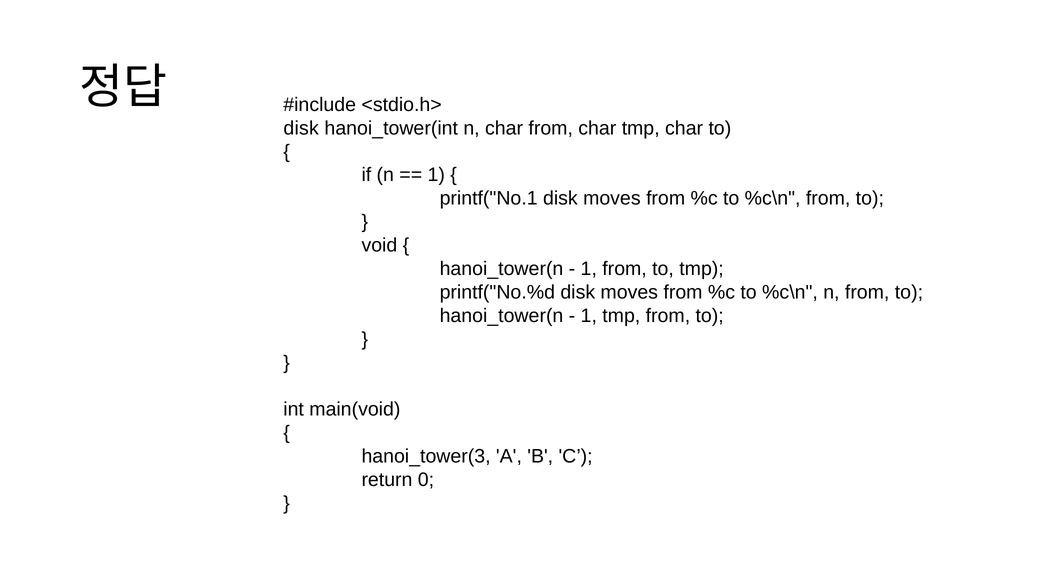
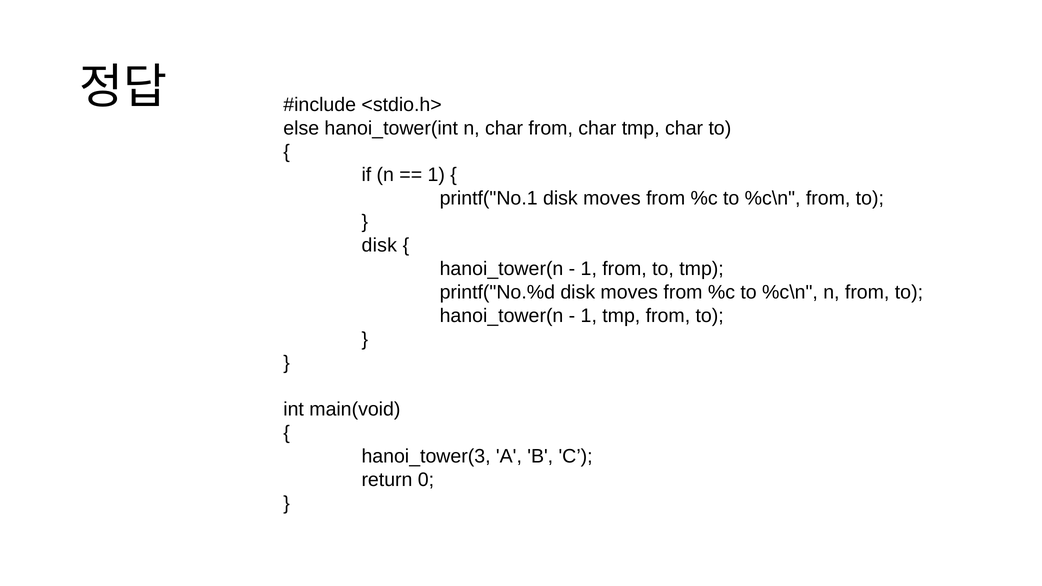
disk at (301, 128): disk -> else
void at (379, 245): void -> disk
